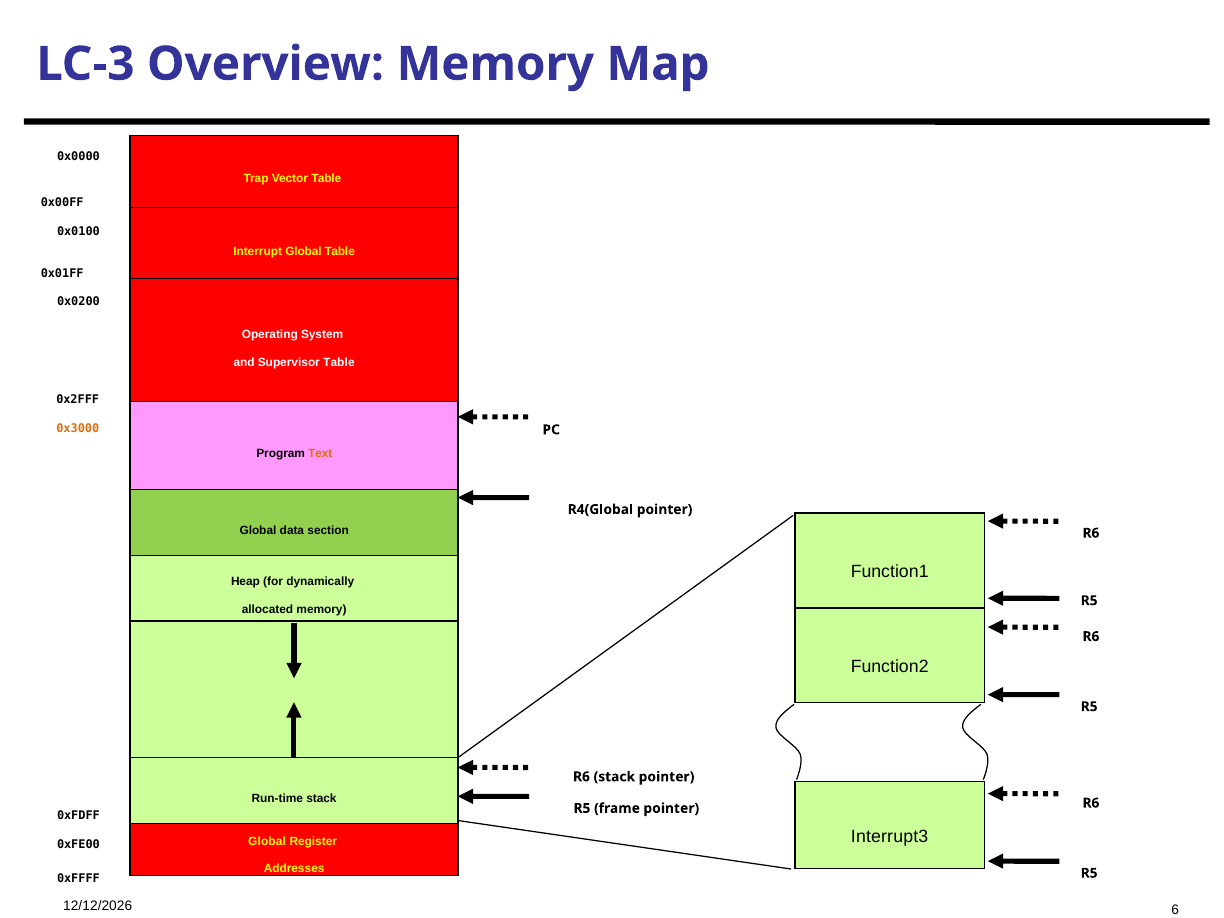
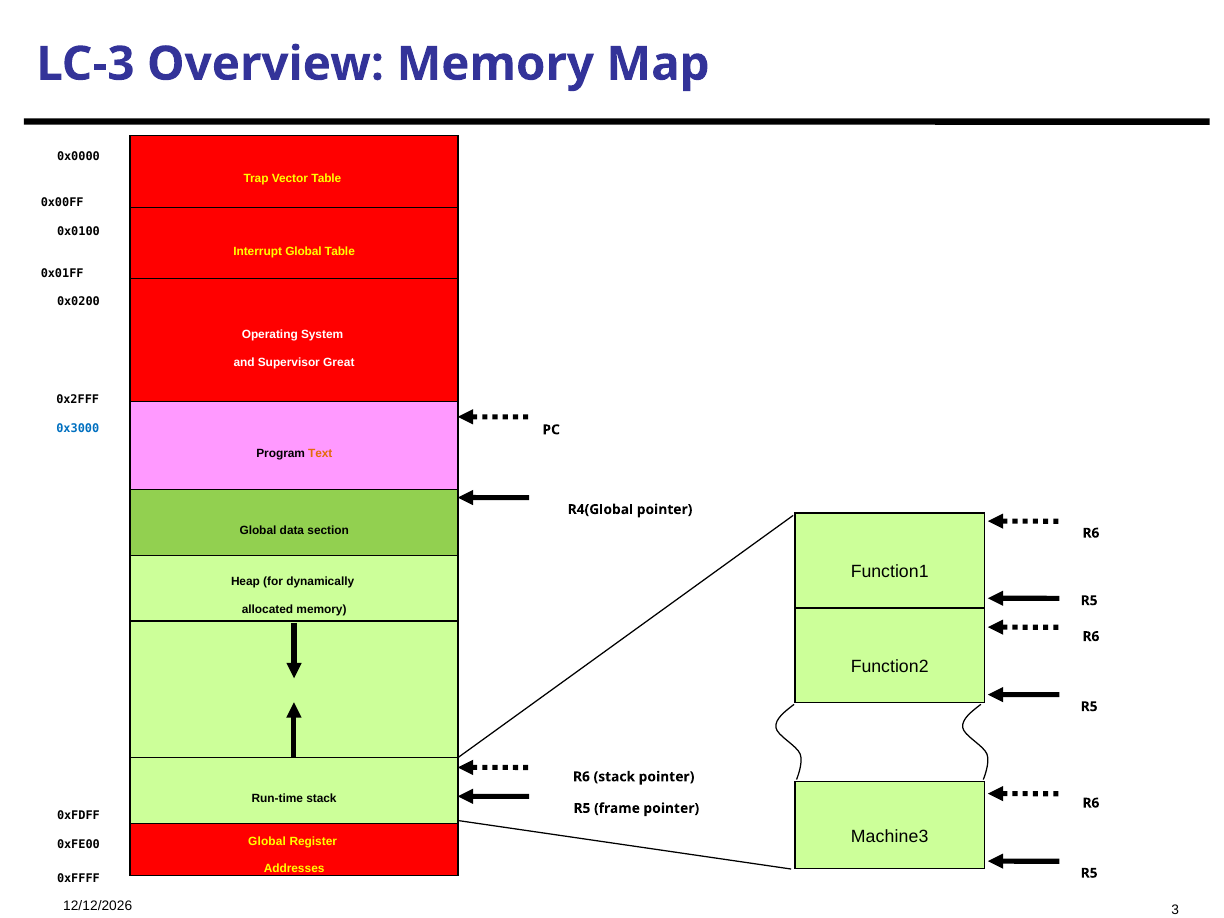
Supervisor Table: Table -> Great
0x3000 colour: orange -> blue
Interrupt3: Interrupt3 -> Machine3
6: 6 -> 3
